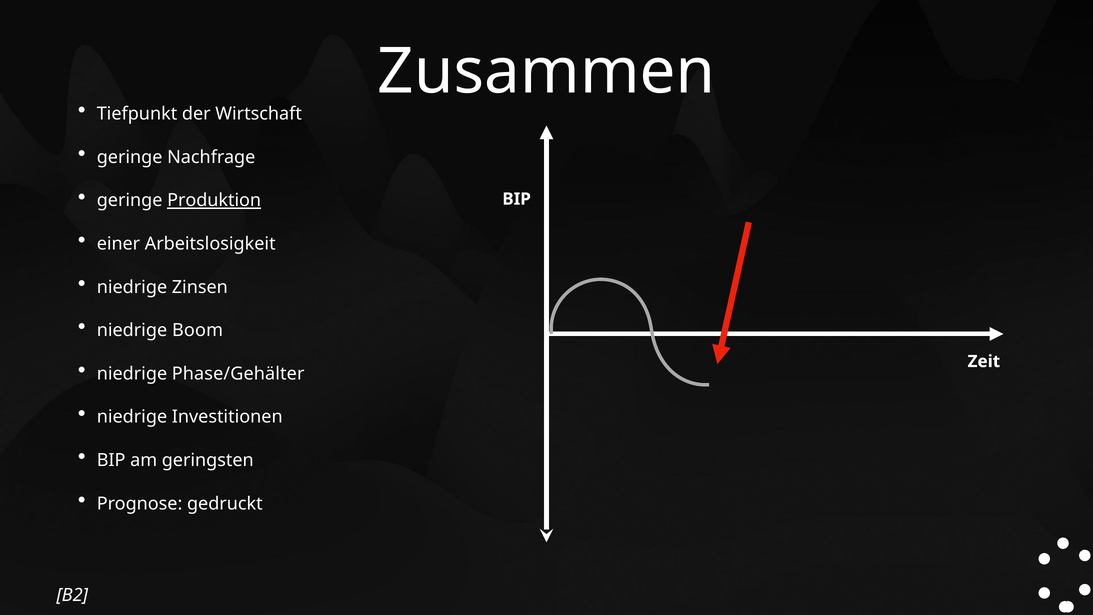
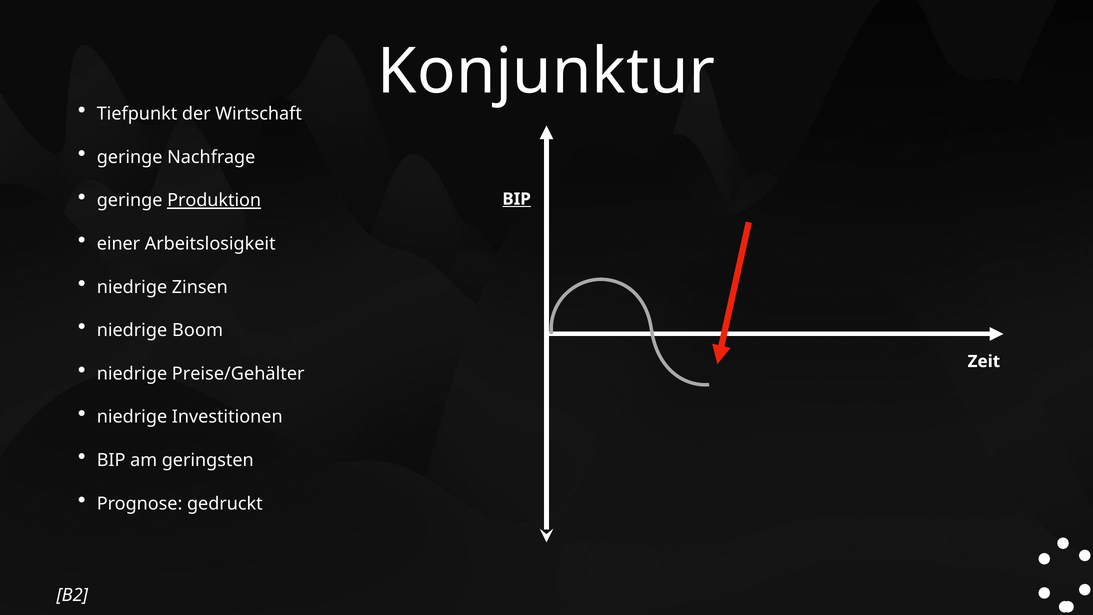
Zusammen: Zusammen -> Konjunktur
BIP at (517, 199) underline: none -> present
Phase/Gehälter: Phase/Gehälter -> Preise/Gehälter
